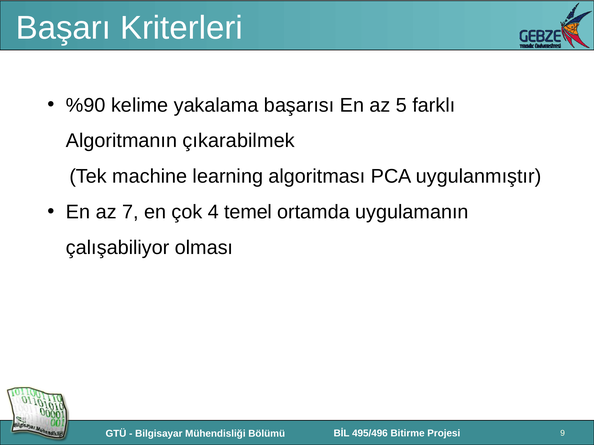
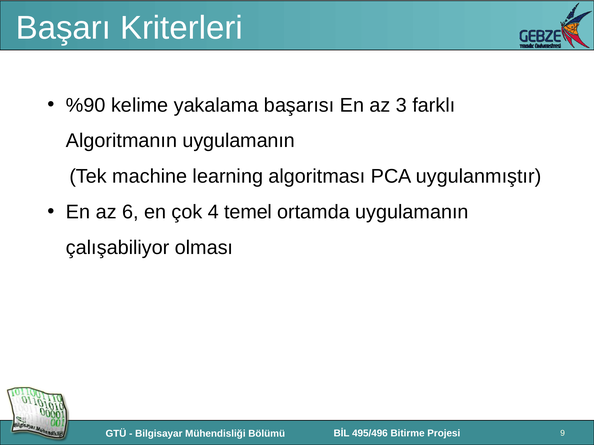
5: 5 -> 3
Algoritmanın çıkarabilmek: çıkarabilmek -> uygulamanın
7: 7 -> 6
